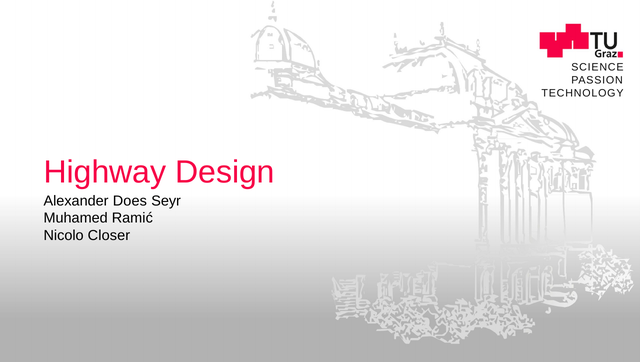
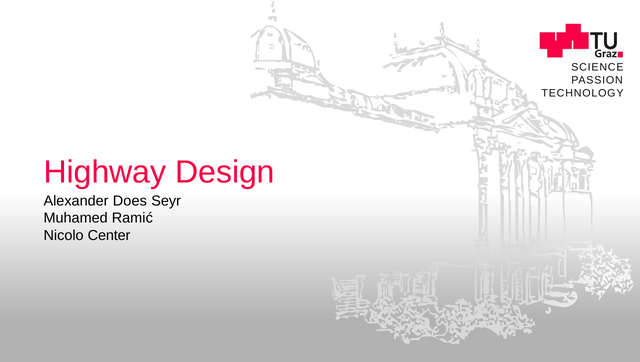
Closer: Closer -> Center
